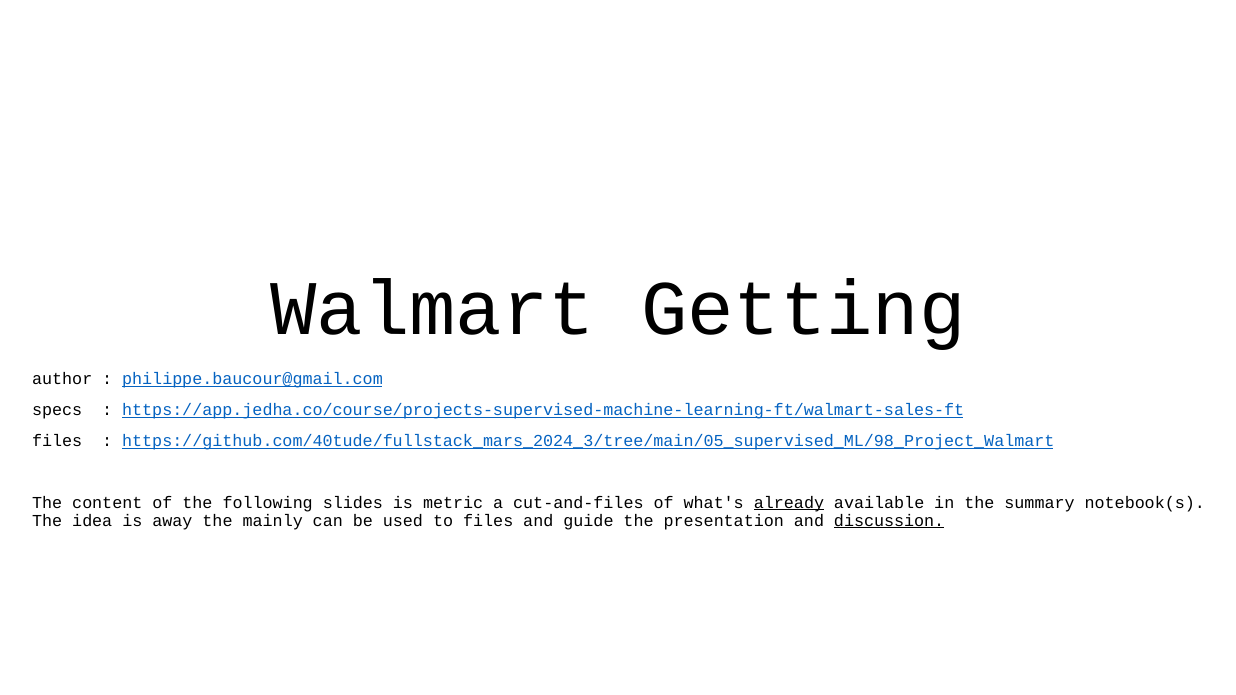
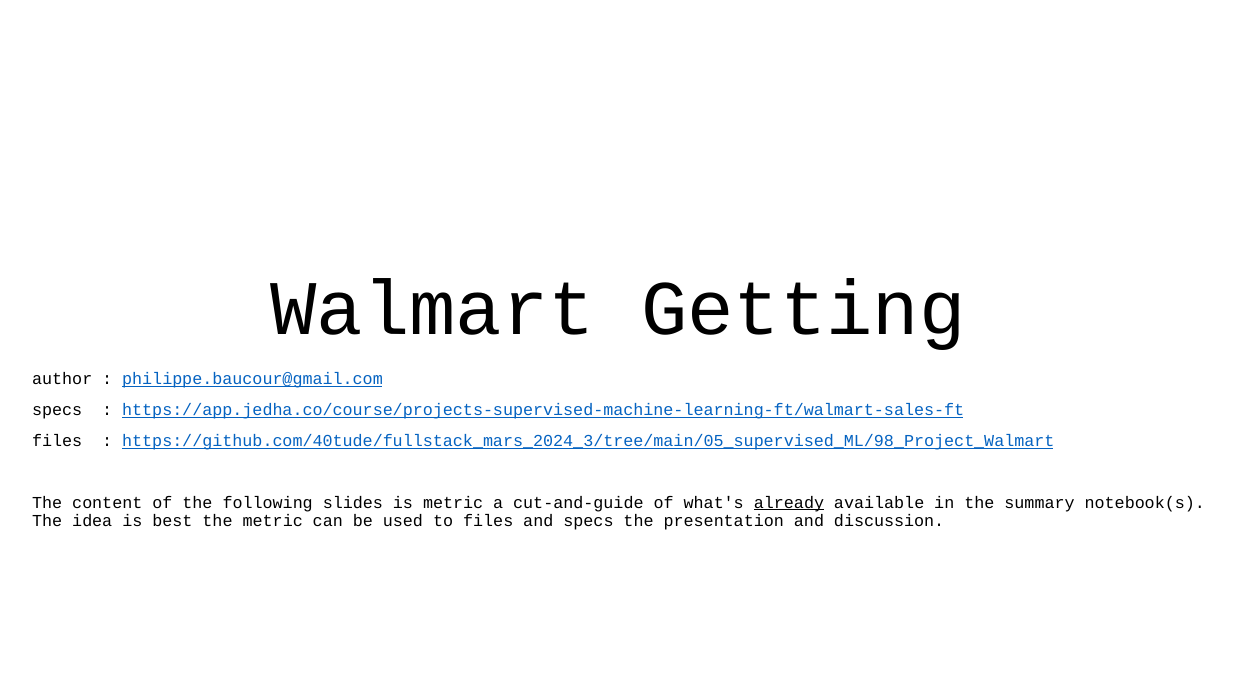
cut-and-files: cut-and-files -> cut-and-guide
away: away -> best
the mainly: mainly -> metric
and guide: guide -> specs
discussion underline: present -> none
